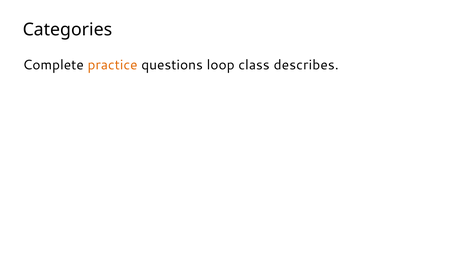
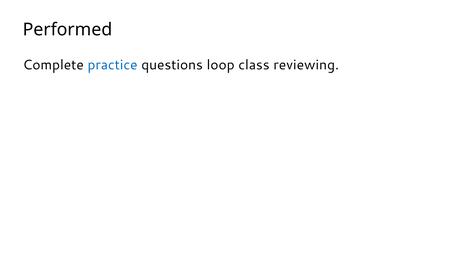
Categories: Categories -> Performed
practice colour: orange -> blue
describes: describes -> reviewing
